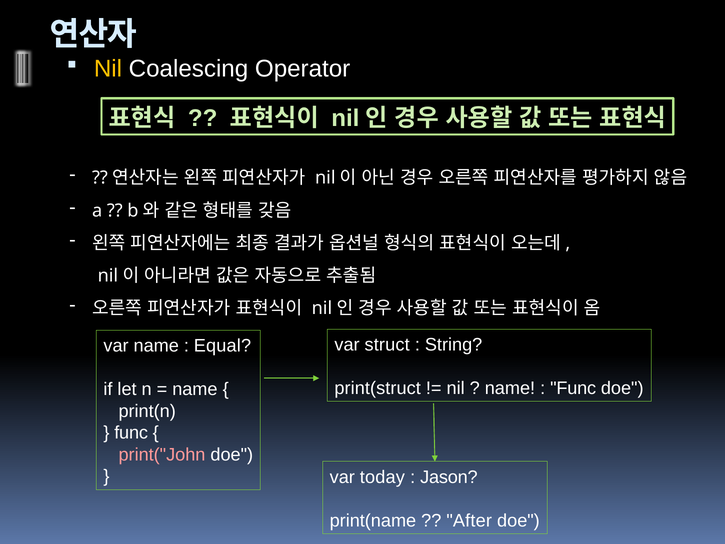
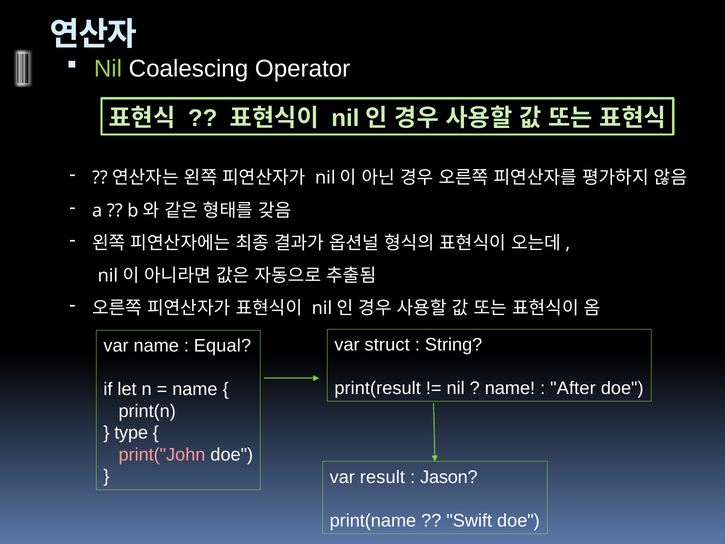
Nil at (108, 69) colour: yellow -> light green
print(struct: print(struct -> print(result
Func at (573, 388): Func -> After
func at (131, 433): func -> type
today: today -> result
After: After -> Swift
